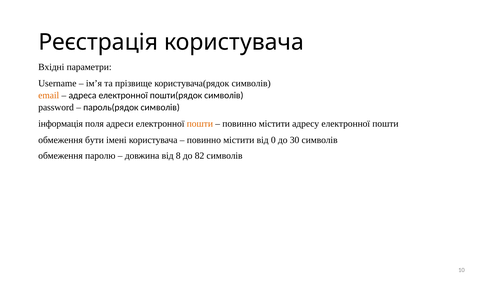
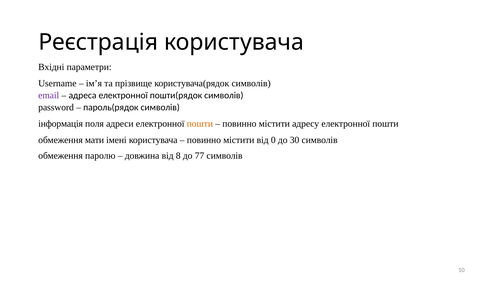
email colour: orange -> purple
бути: бути -> мати
82: 82 -> 77
